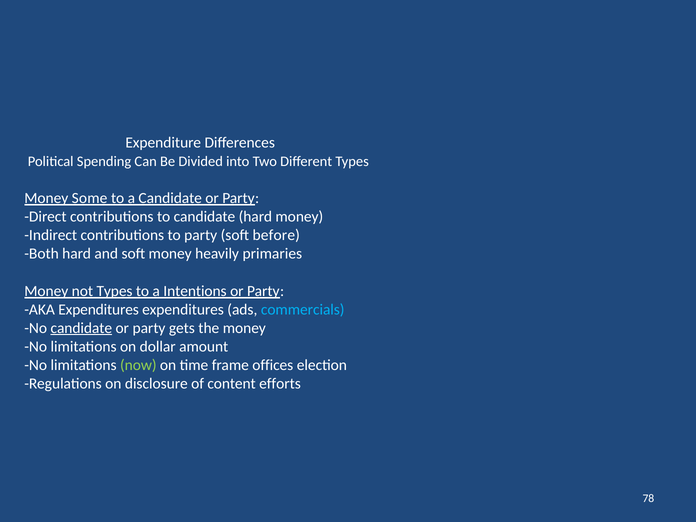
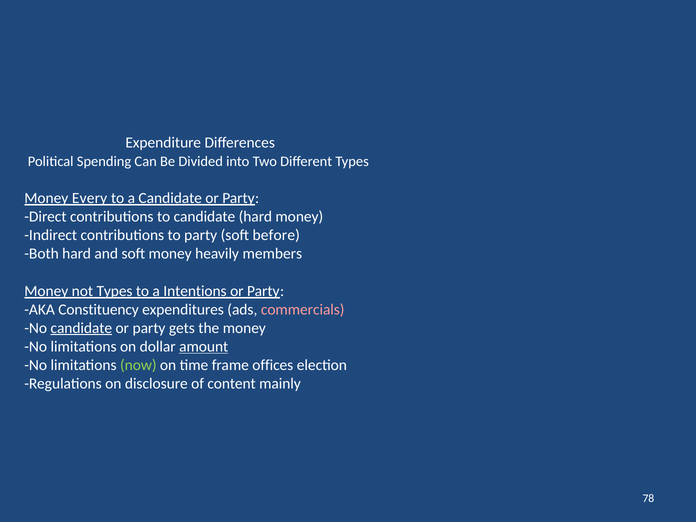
Some: Some -> Every
primaries: primaries -> members
AKA Expenditures: Expenditures -> Constituency
commercials colour: light blue -> pink
amount underline: none -> present
efforts: efforts -> mainly
